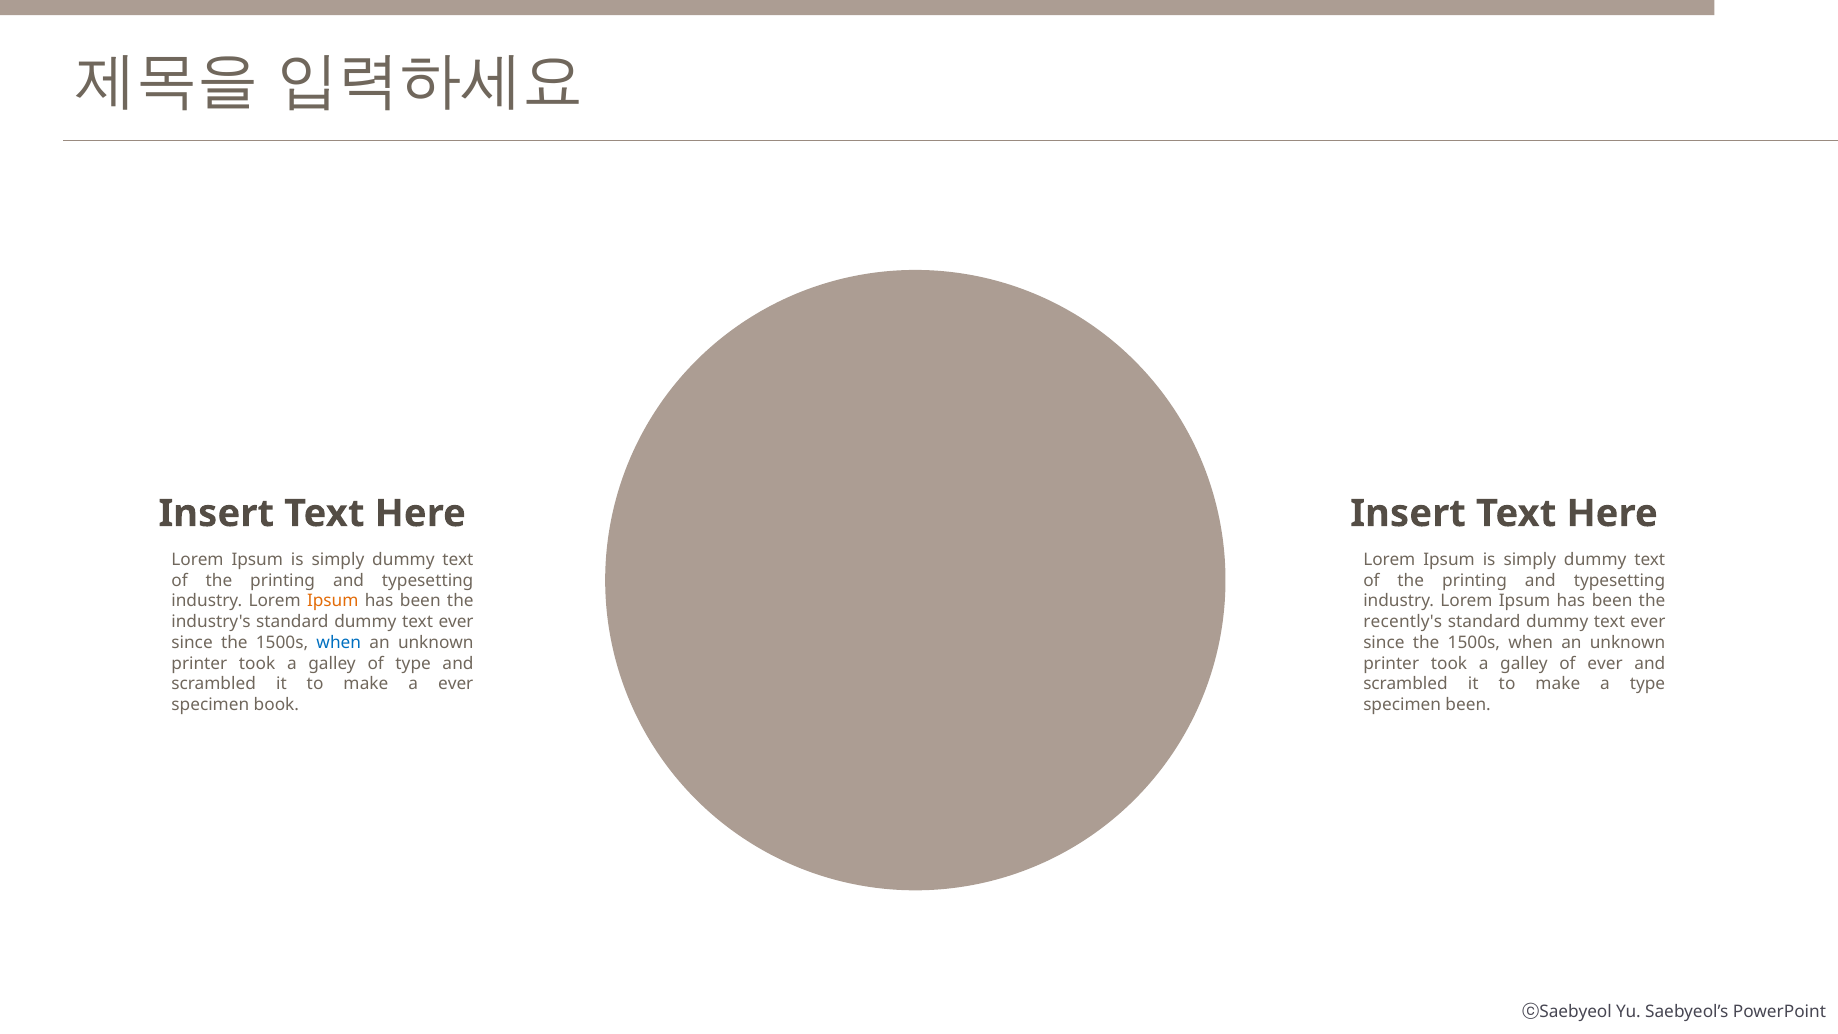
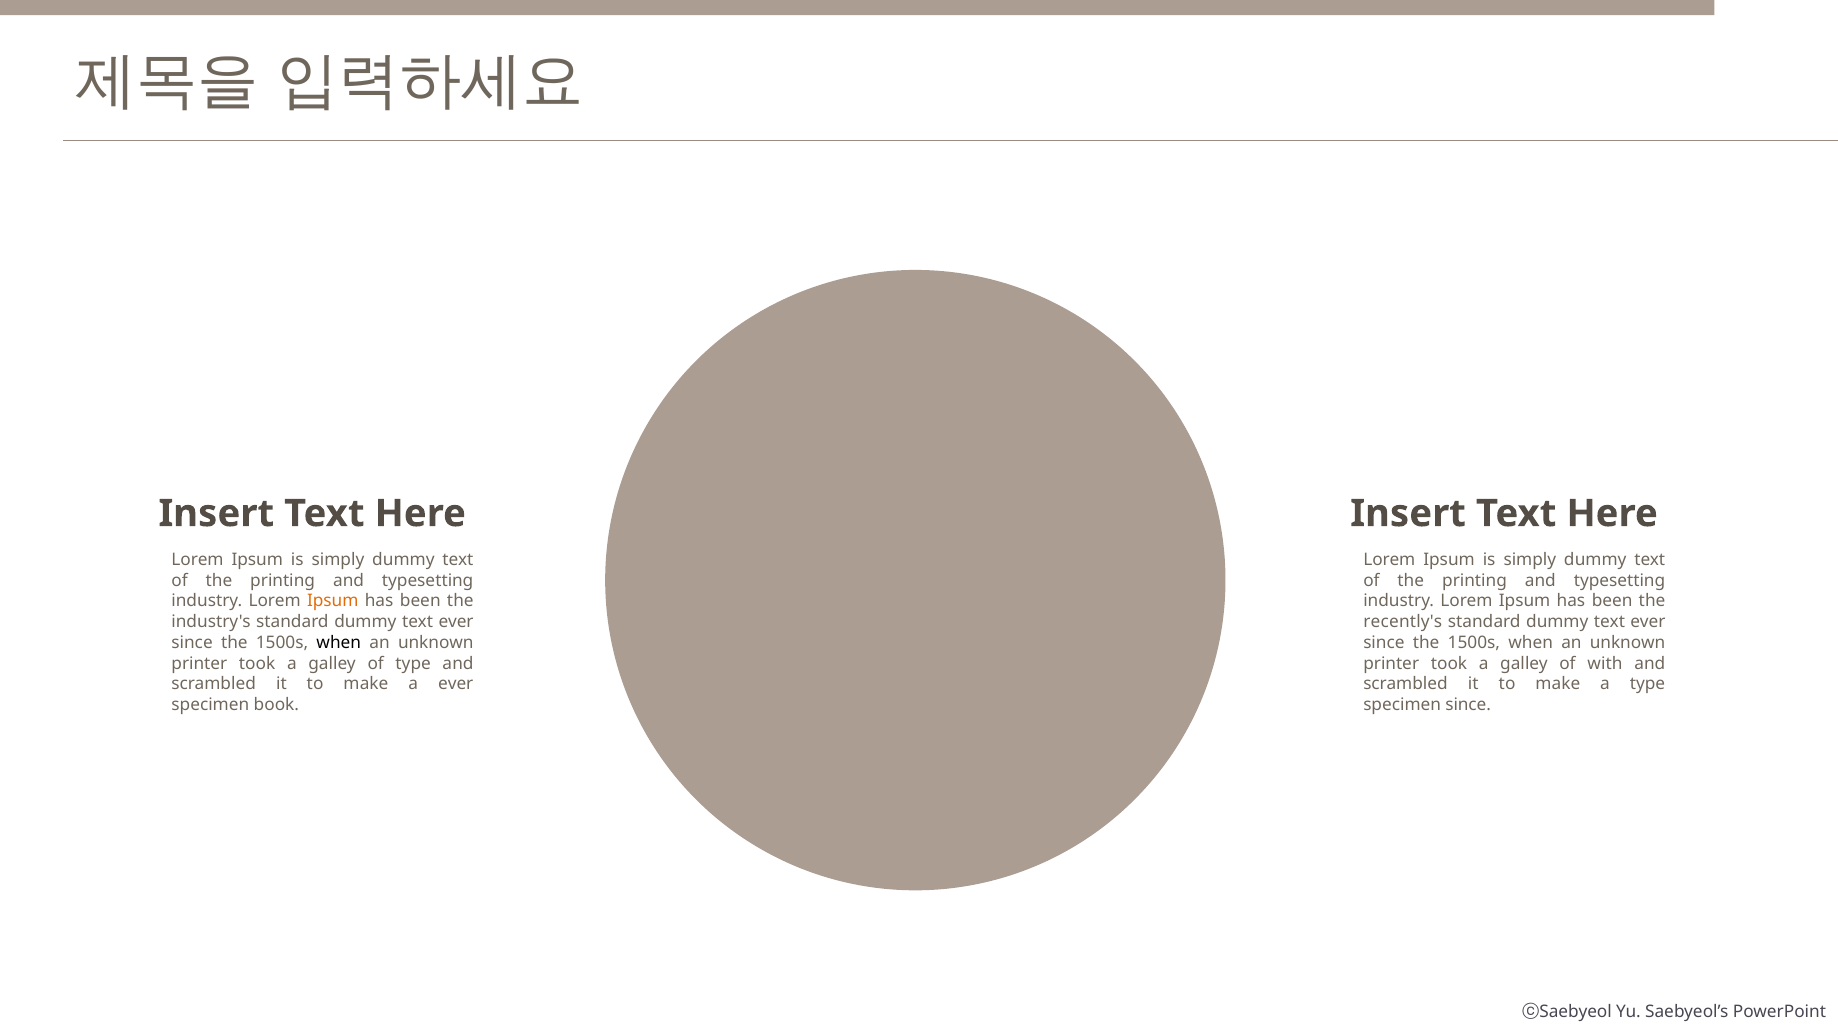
when at (339, 643) colour: blue -> black
of ever: ever -> with
specimen been: been -> since
